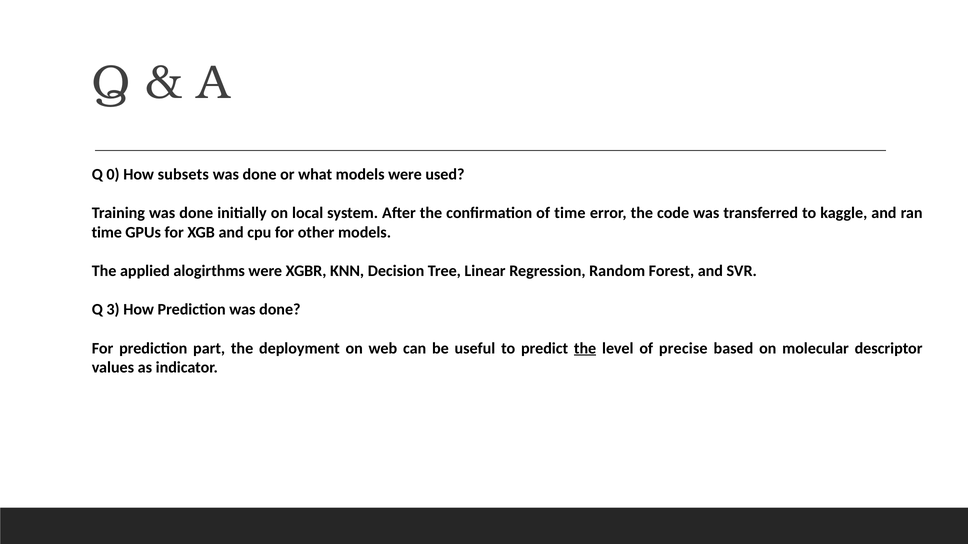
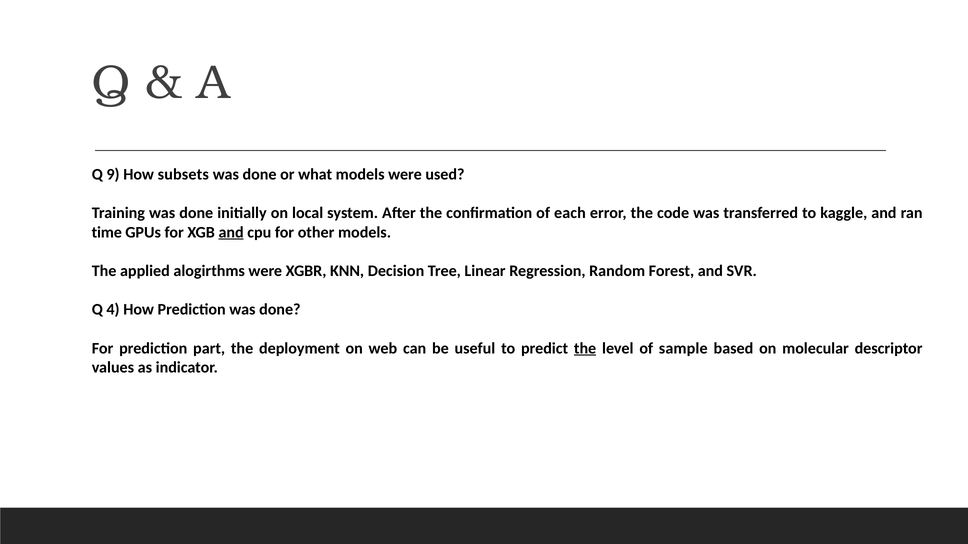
0: 0 -> 9
of time: time -> each
and at (231, 232) underline: none -> present
3: 3 -> 4
precise: precise -> sample
